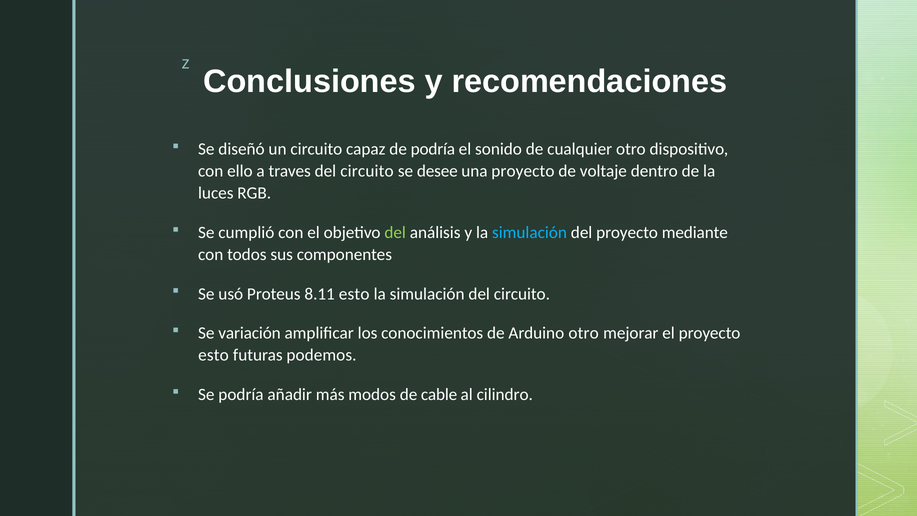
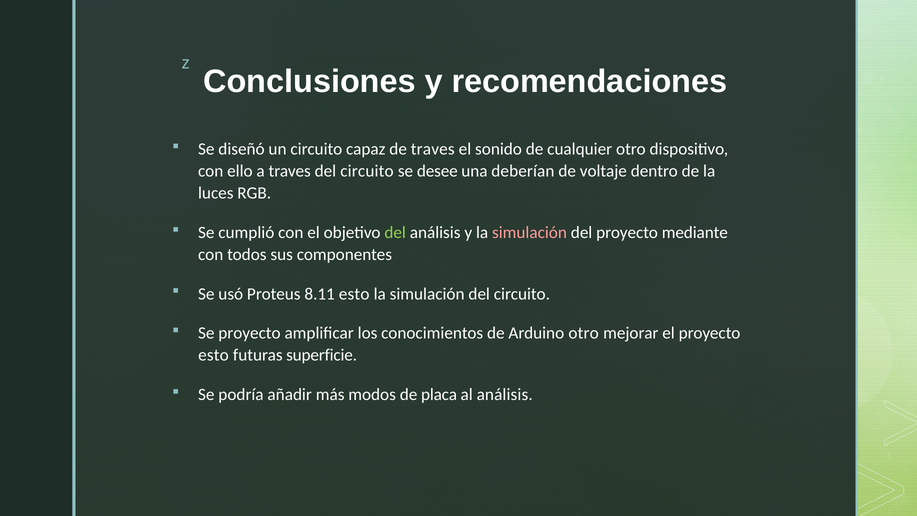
de podría: podría -> traves
una proyecto: proyecto -> deberían
simulación at (530, 232) colour: light blue -> pink
Se variación: variación -> proyecto
podemos: podemos -> superficie
cable: cable -> placa
al cilindro: cilindro -> análisis
